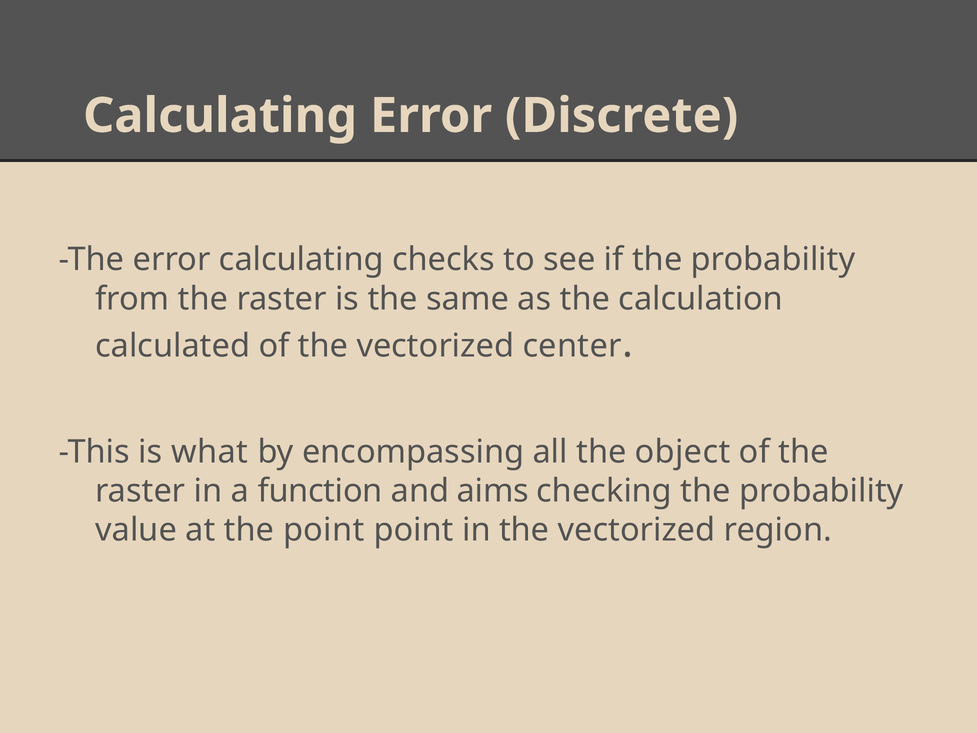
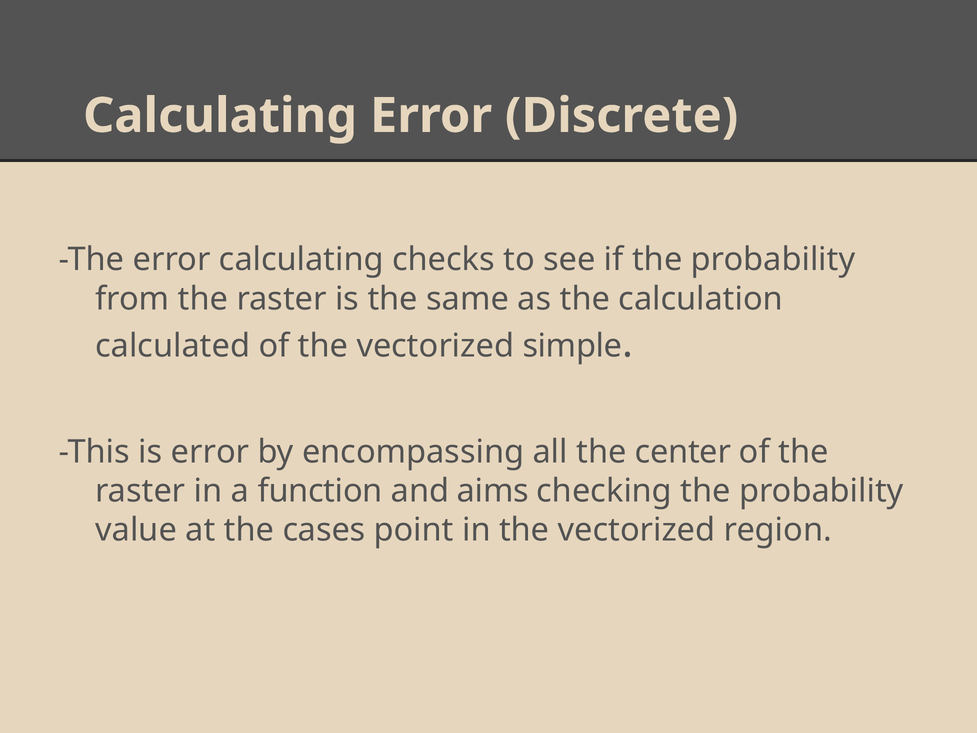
center: center -> simple
is what: what -> error
object: object -> center
the point: point -> cases
